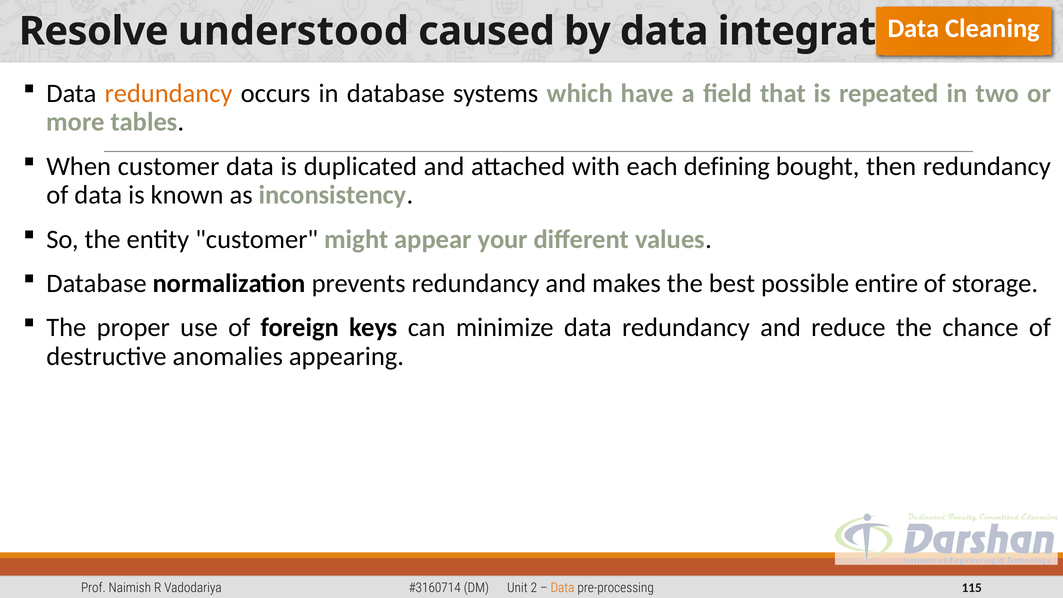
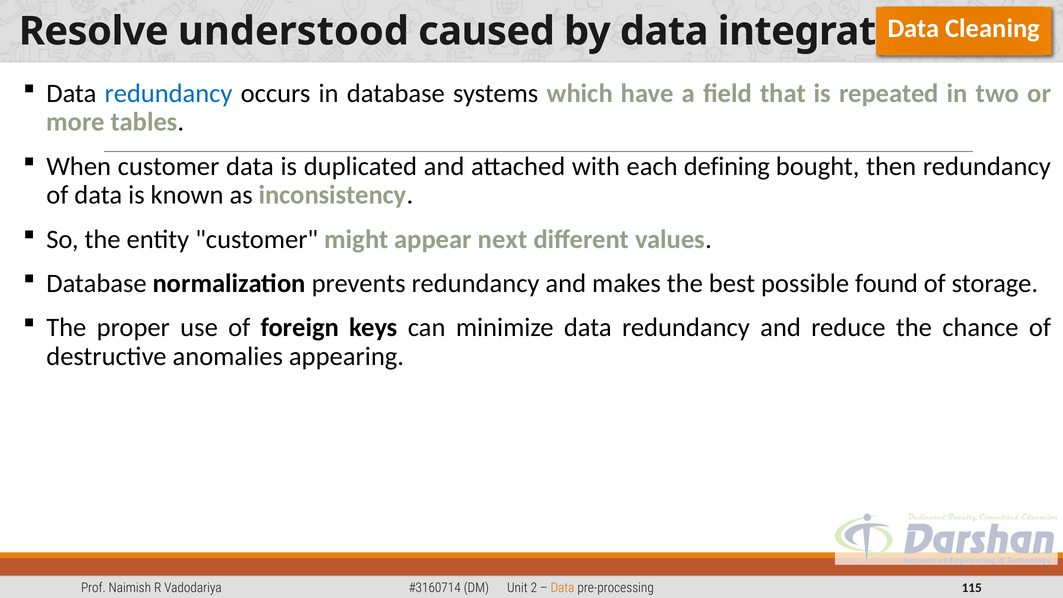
redundancy at (168, 93) colour: orange -> blue
your: your -> next
entire: entire -> found
